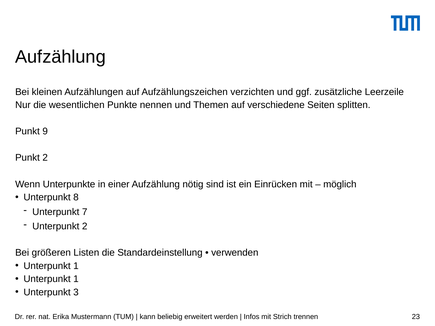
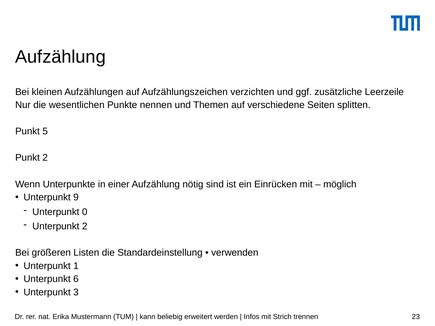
9: 9 -> 5
8: 8 -> 9
7: 7 -> 0
1 at (76, 279): 1 -> 6
